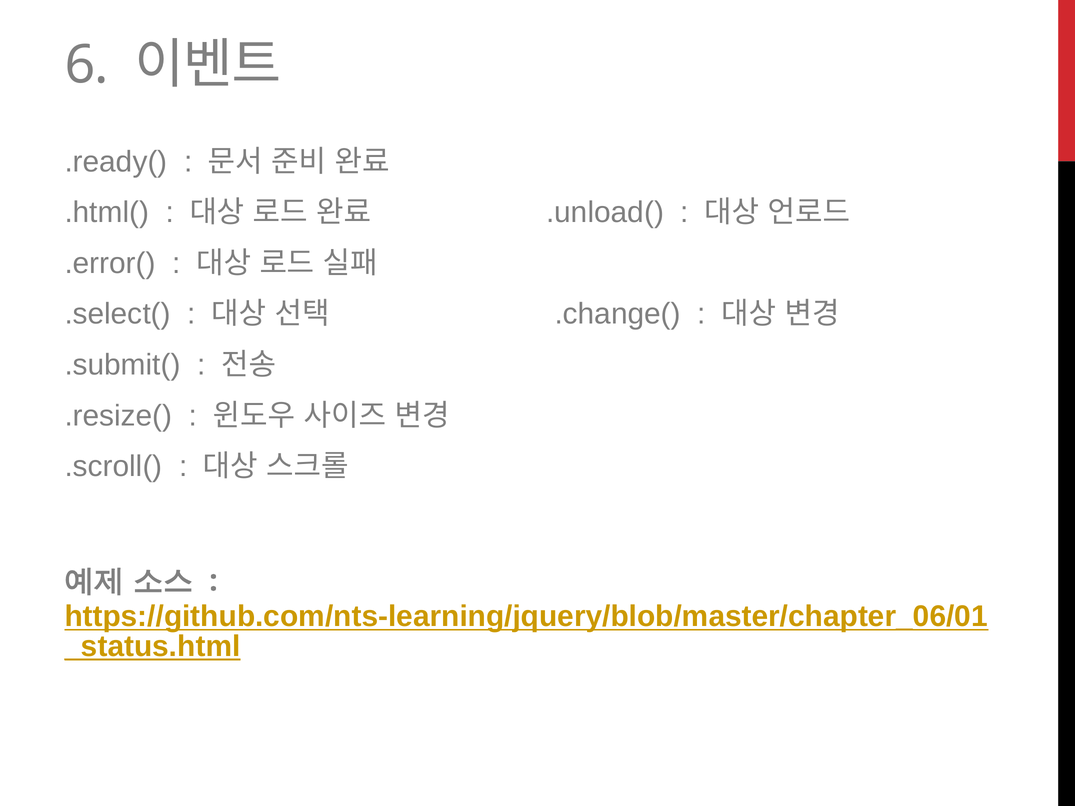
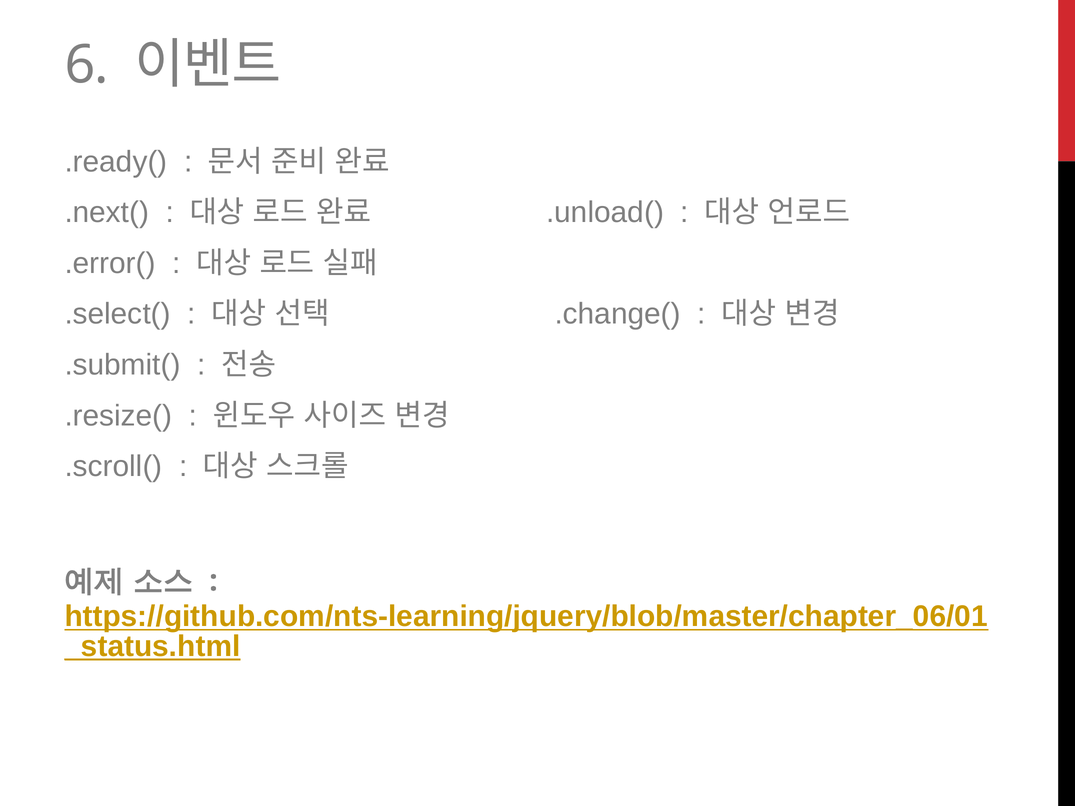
.html(: .html( -> .next(
